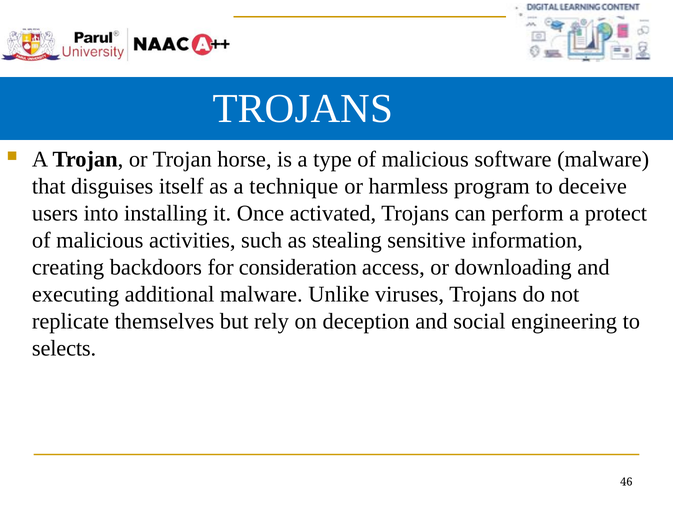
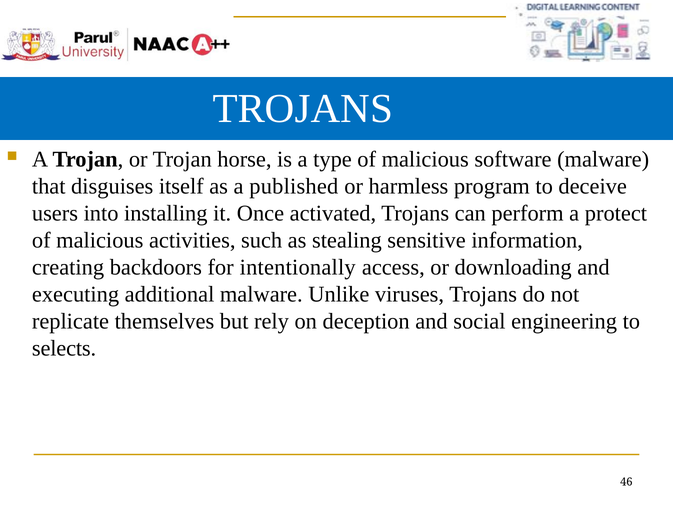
technique: technique -> published
consideration: consideration -> intentionally
